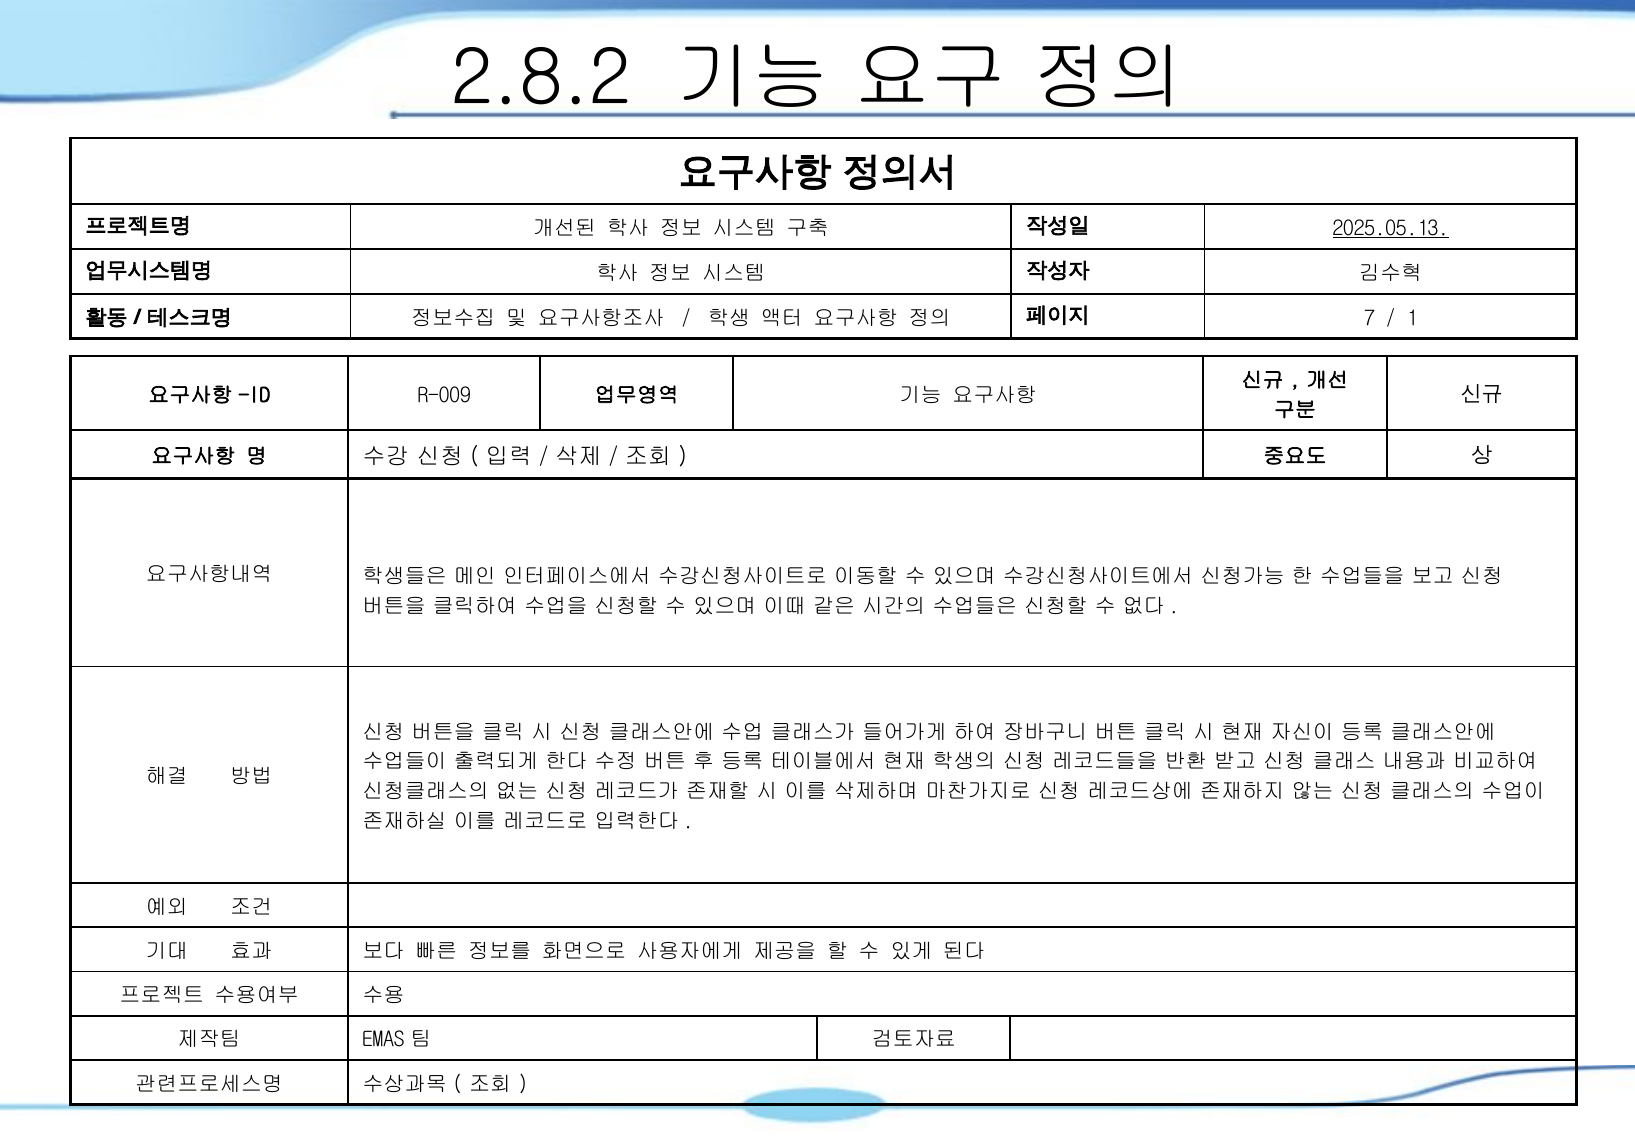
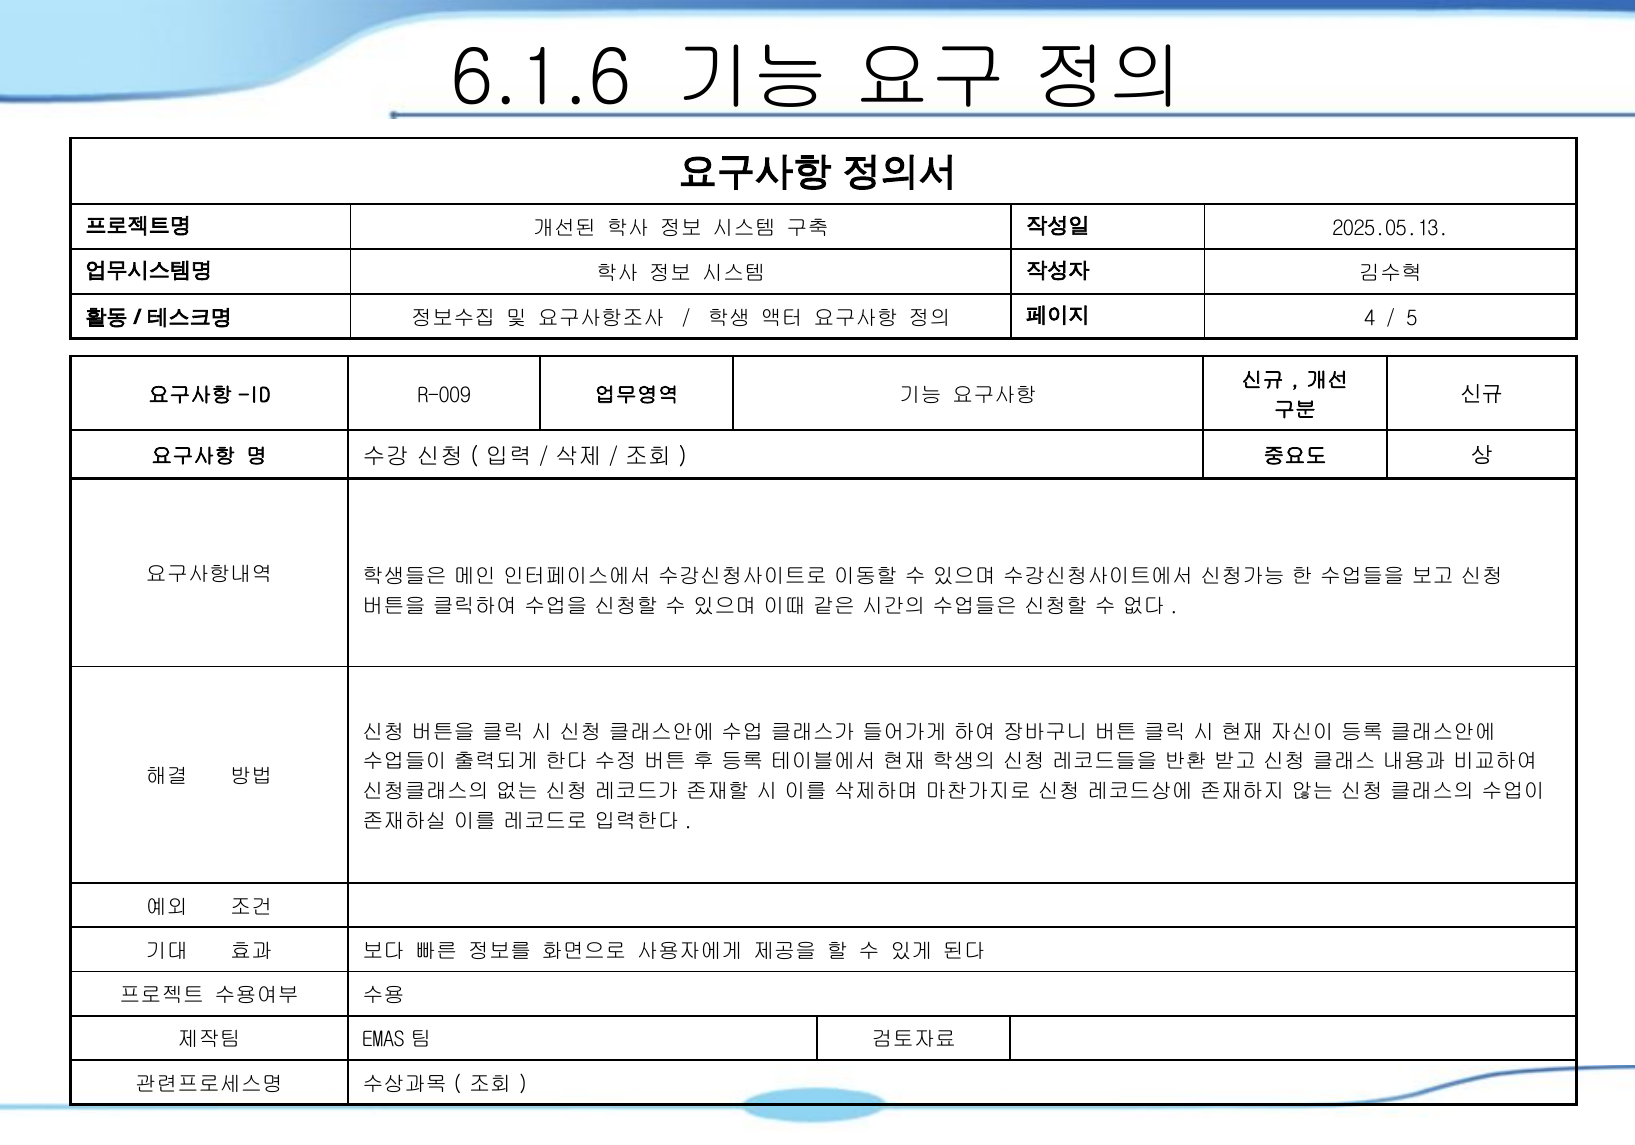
2.8.2: 2.8.2 -> 6.1.6
2025.05.13 underline: present -> none
7: 7 -> 4
1: 1 -> 5
